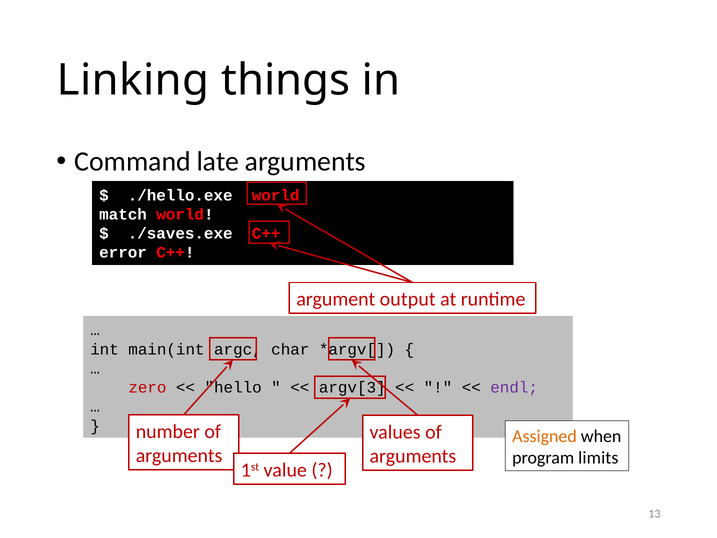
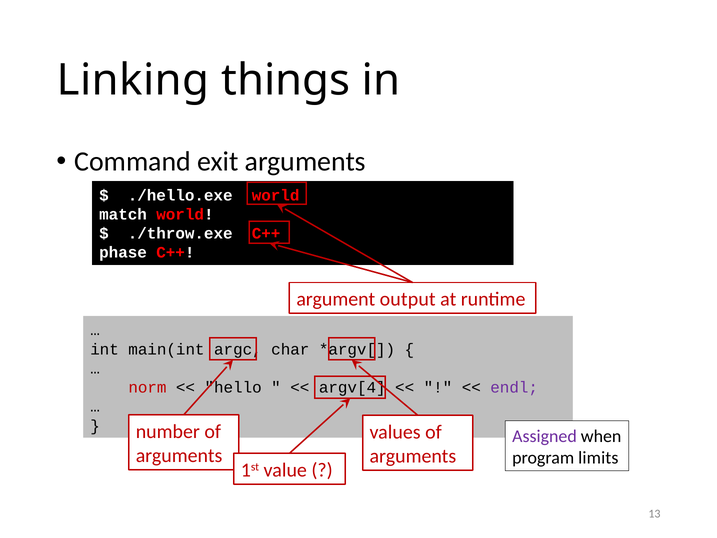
late: late -> exit
./saves.exe: ./saves.exe -> ./throw.exe
error: error -> phase
zero: zero -> norm
argv[3: argv[3 -> argv[4
Assigned colour: orange -> purple
